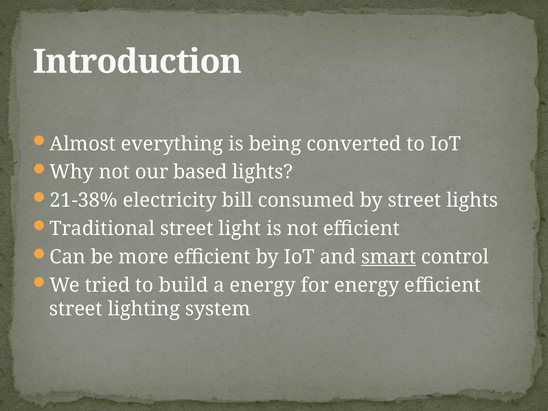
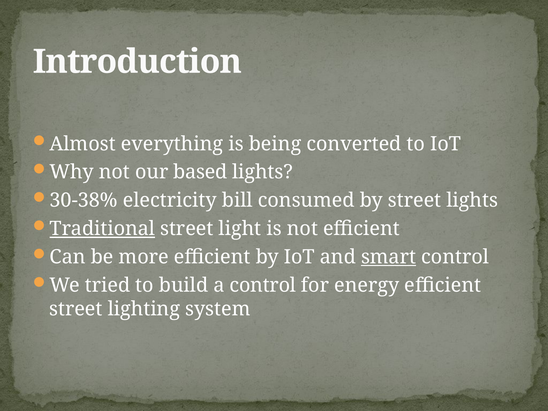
21-38%: 21-38% -> 30-38%
Traditional underline: none -> present
a energy: energy -> control
